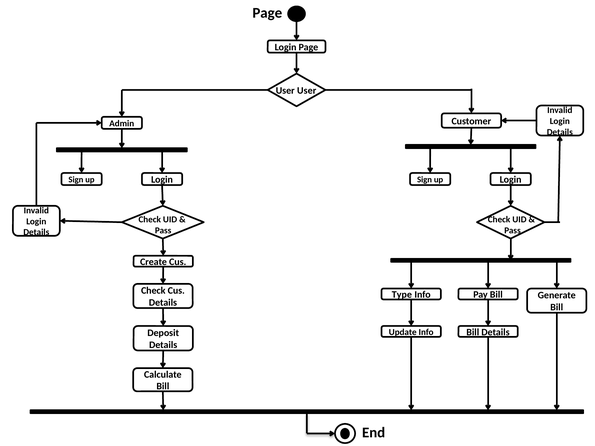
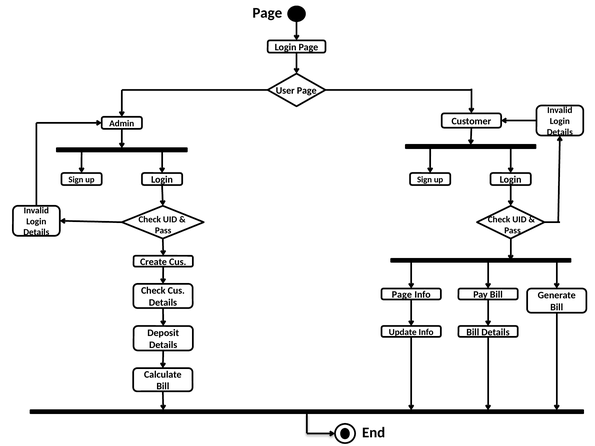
User User: User -> Page
Type at (402, 295): Type -> Page
